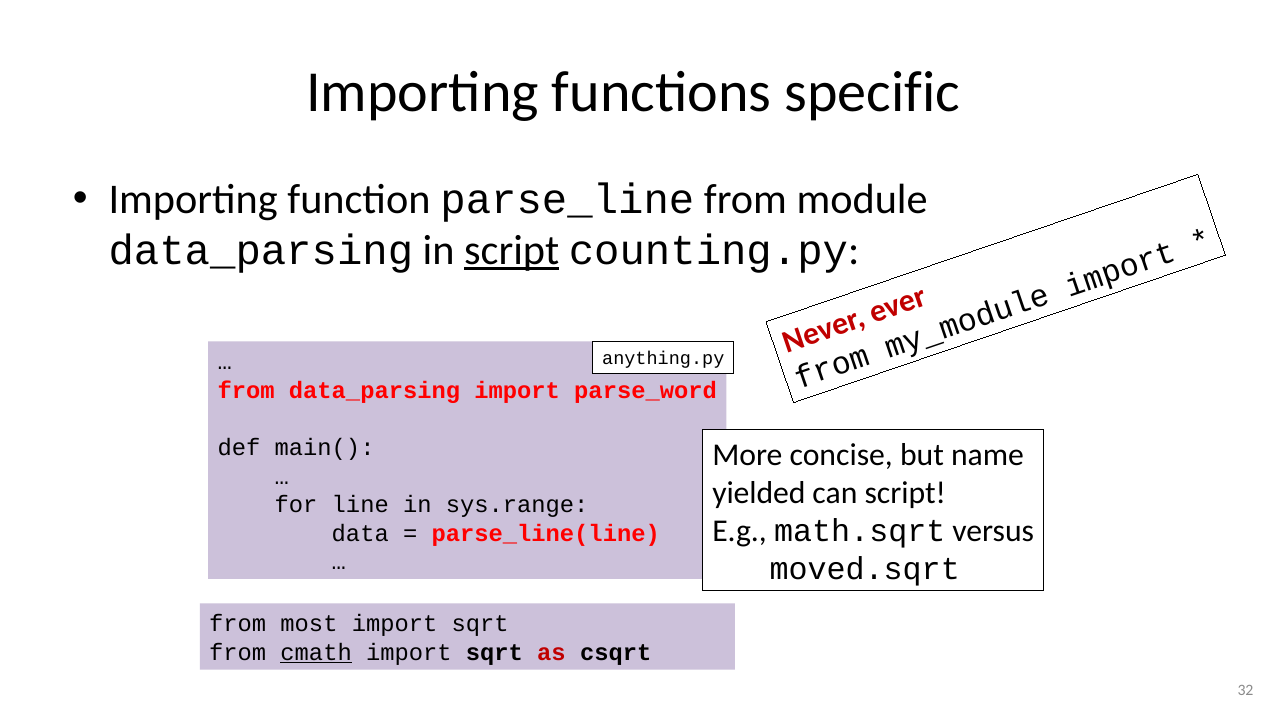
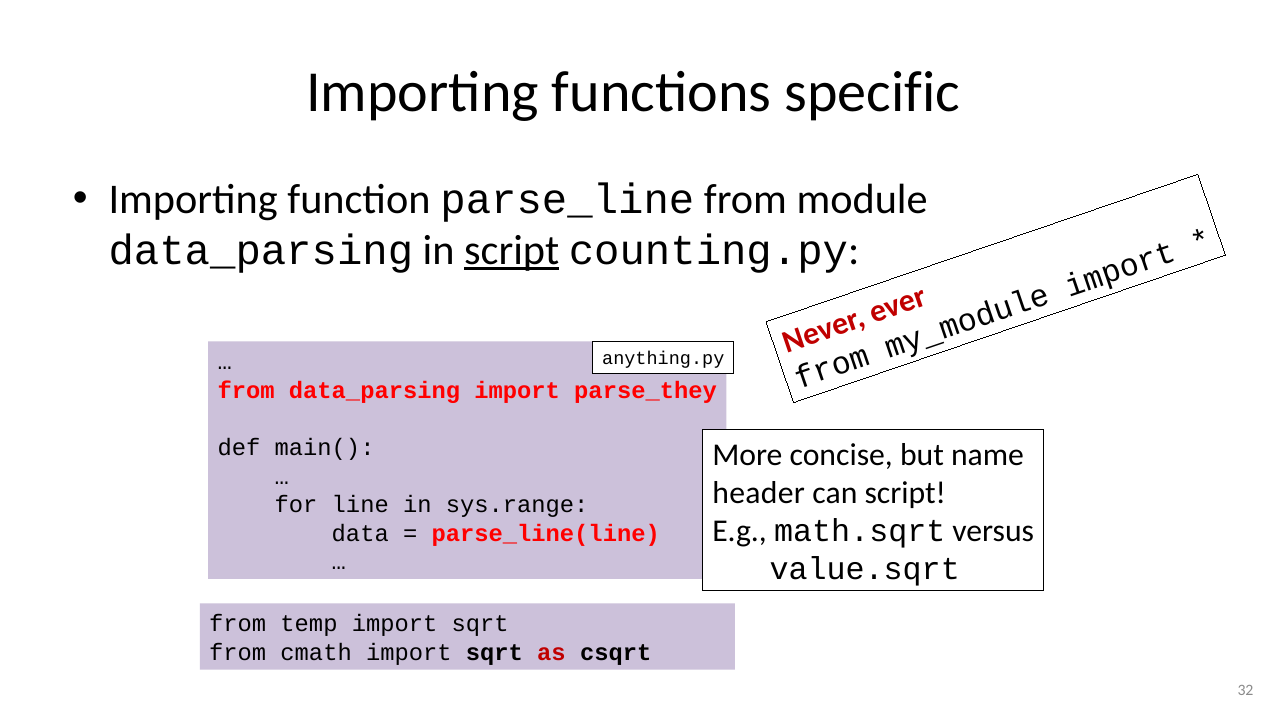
parse_word: parse_word -> parse_they
yielded: yielded -> header
moved.sqrt: moved.sqrt -> value.sqrt
most: most -> temp
cmath underline: present -> none
